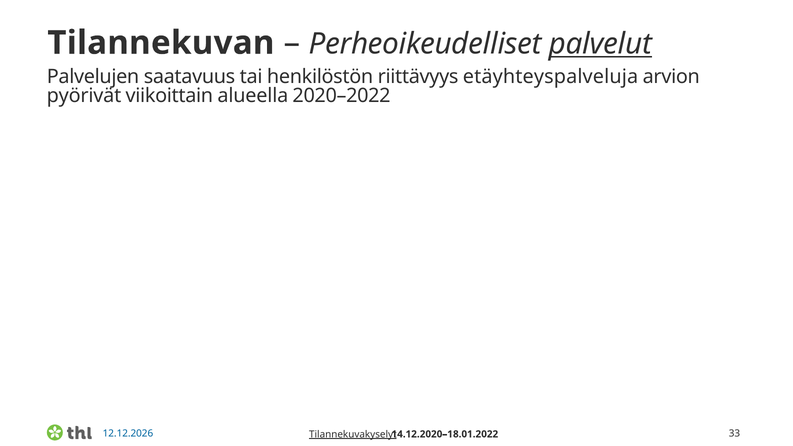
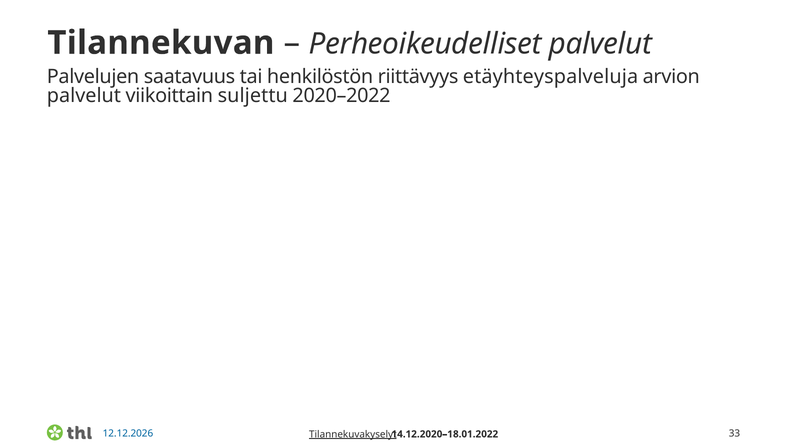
palvelut at (601, 44) underline: present -> none
pyörivät at (84, 96): pyörivät -> palvelut
alueella: alueella -> suljettu
